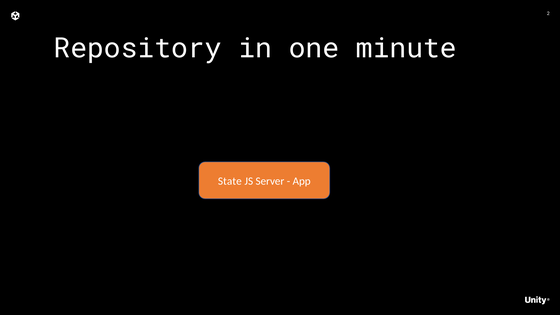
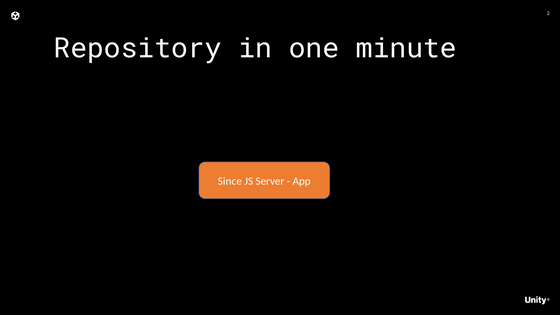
State: State -> Since
